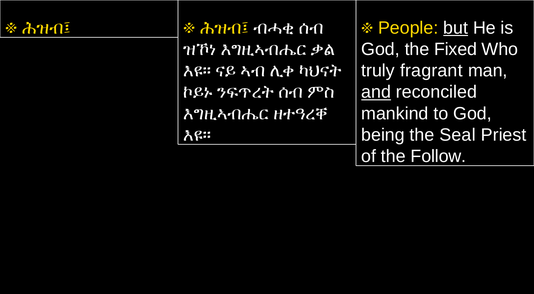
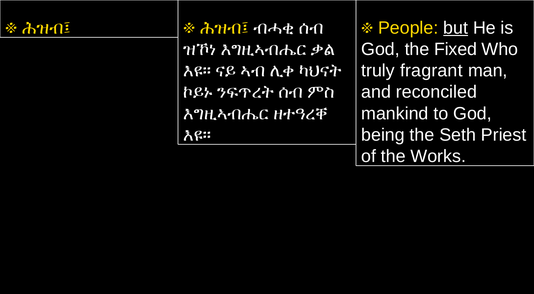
and underline: present -> none
Seal: Seal -> Seth
Follow: Follow -> Works
